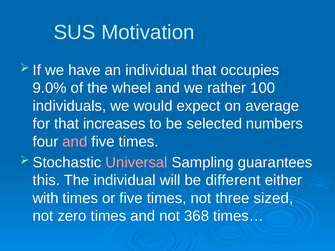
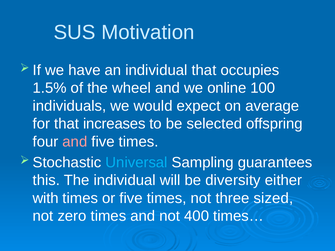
9.0%: 9.0% -> 1.5%
rather: rather -> online
numbers: numbers -> offspring
Universal colour: pink -> light blue
different: different -> diversity
368: 368 -> 400
